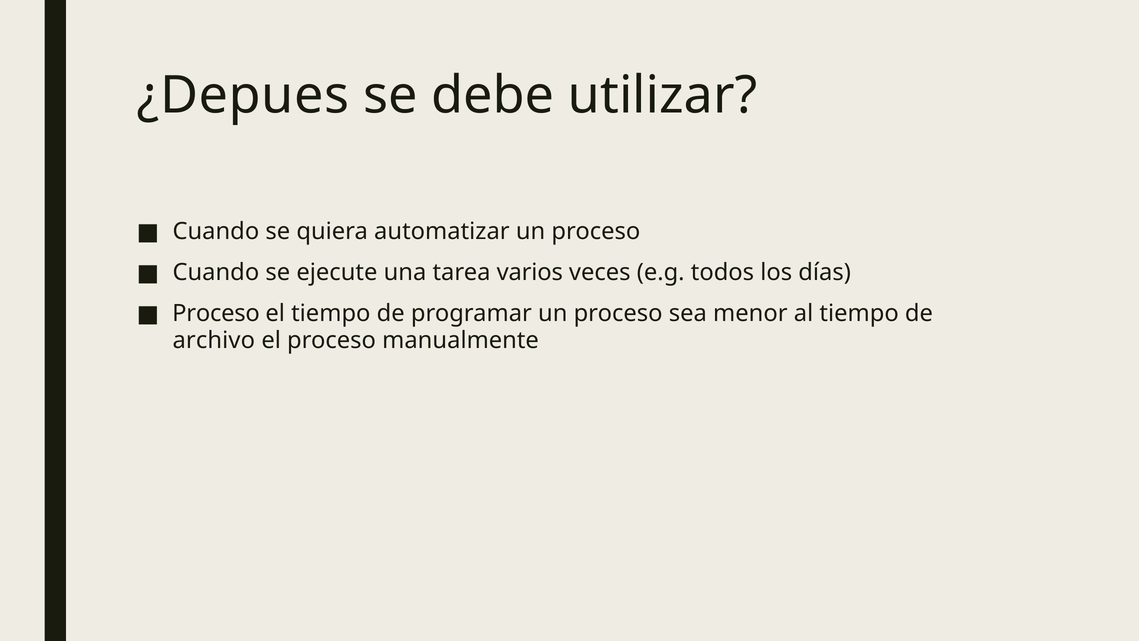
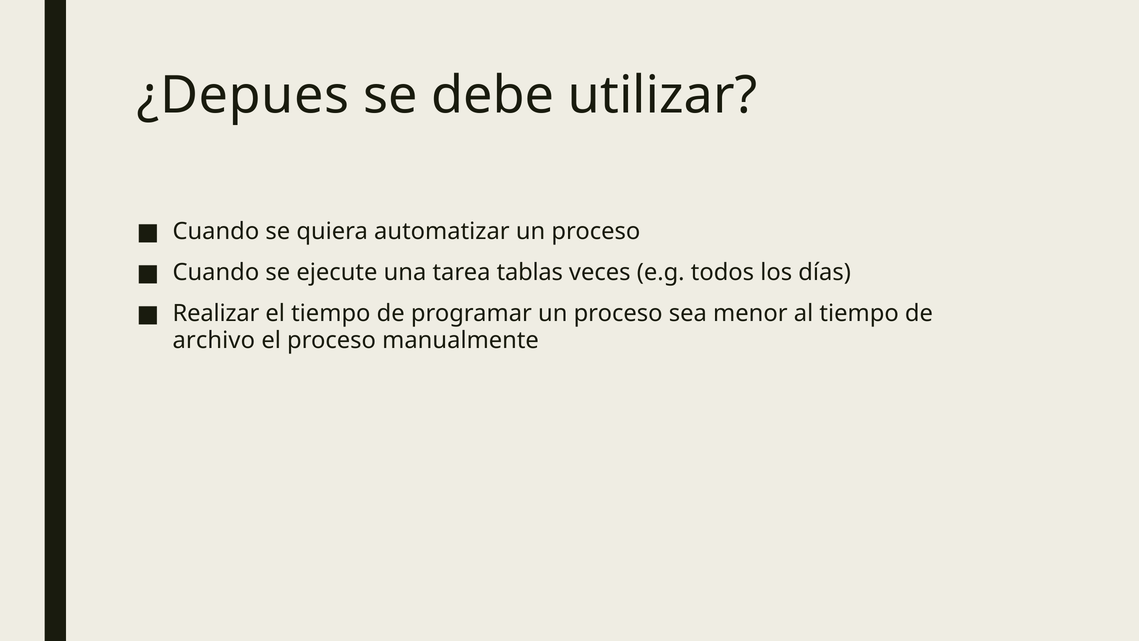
varios: varios -> tablas
Proceso at (216, 313): Proceso -> Realizar
